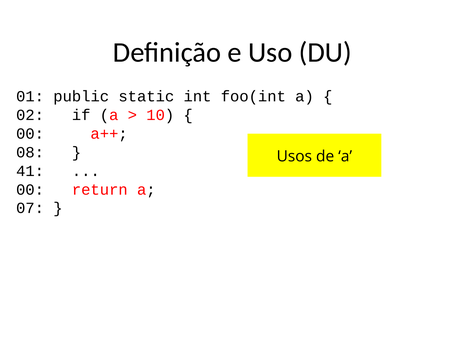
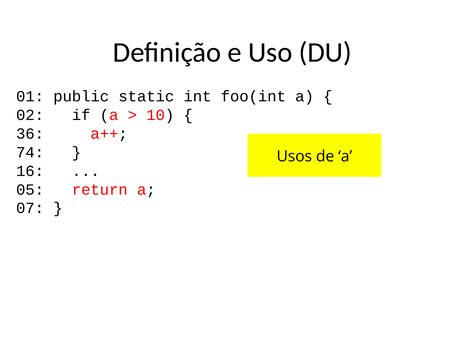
00 at (30, 134): 00 -> 36
08: 08 -> 74
41: 41 -> 16
00 at (30, 189): 00 -> 05
